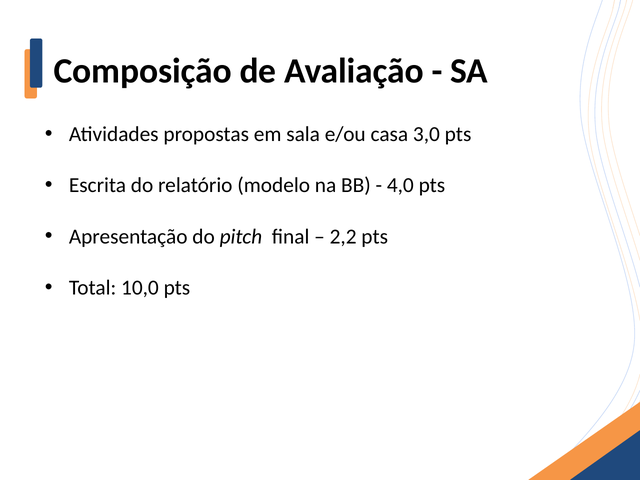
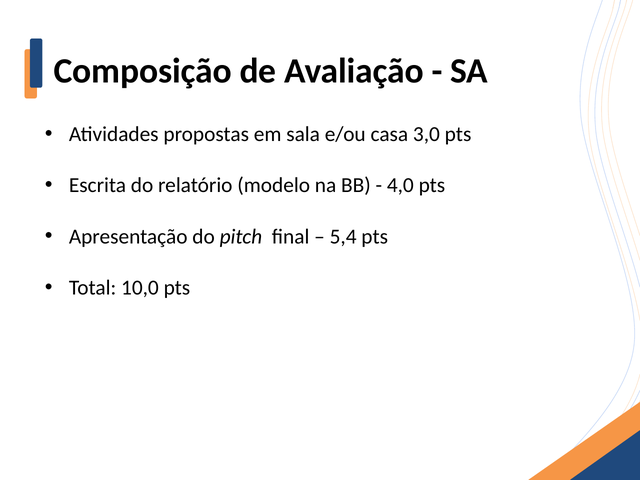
2,2: 2,2 -> 5,4
